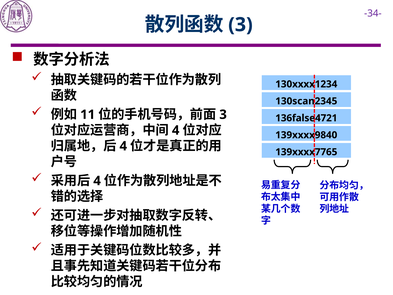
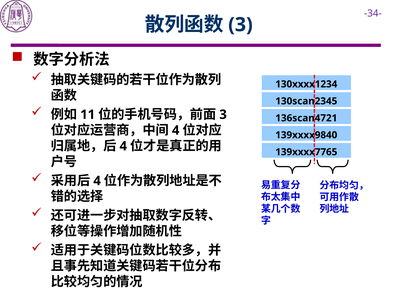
136false4721: 136false4721 -> 136scan4721
